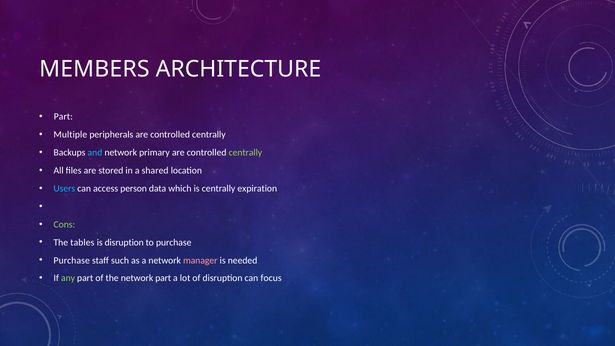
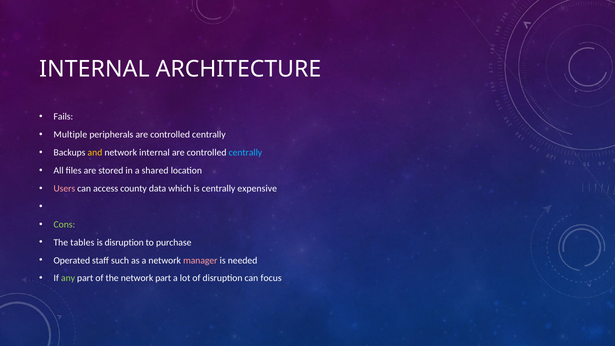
MEMBERS at (94, 69): MEMBERS -> INTERNAL
Part at (63, 117): Part -> Fails
and colour: light blue -> yellow
network primary: primary -> internal
centrally at (245, 153) colour: light green -> light blue
Users colour: light blue -> pink
person: person -> county
expiration: expiration -> expensive
Purchase at (72, 260): Purchase -> Operated
